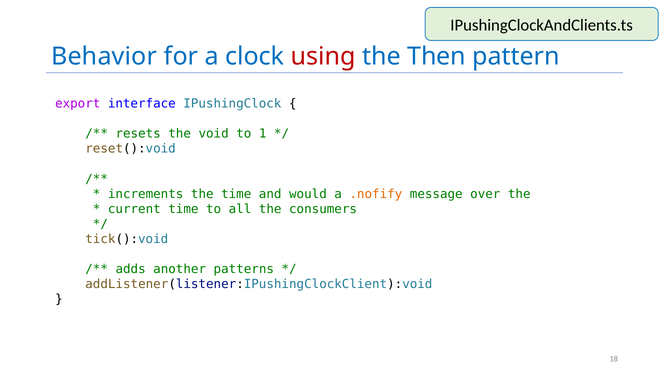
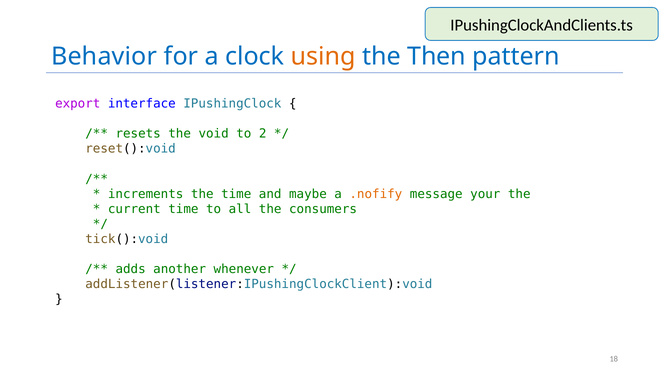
using colour: red -> orange
1: 1 -> 2
would: would -> maybe
over: over -> your
patterns: patterns -> whenever
